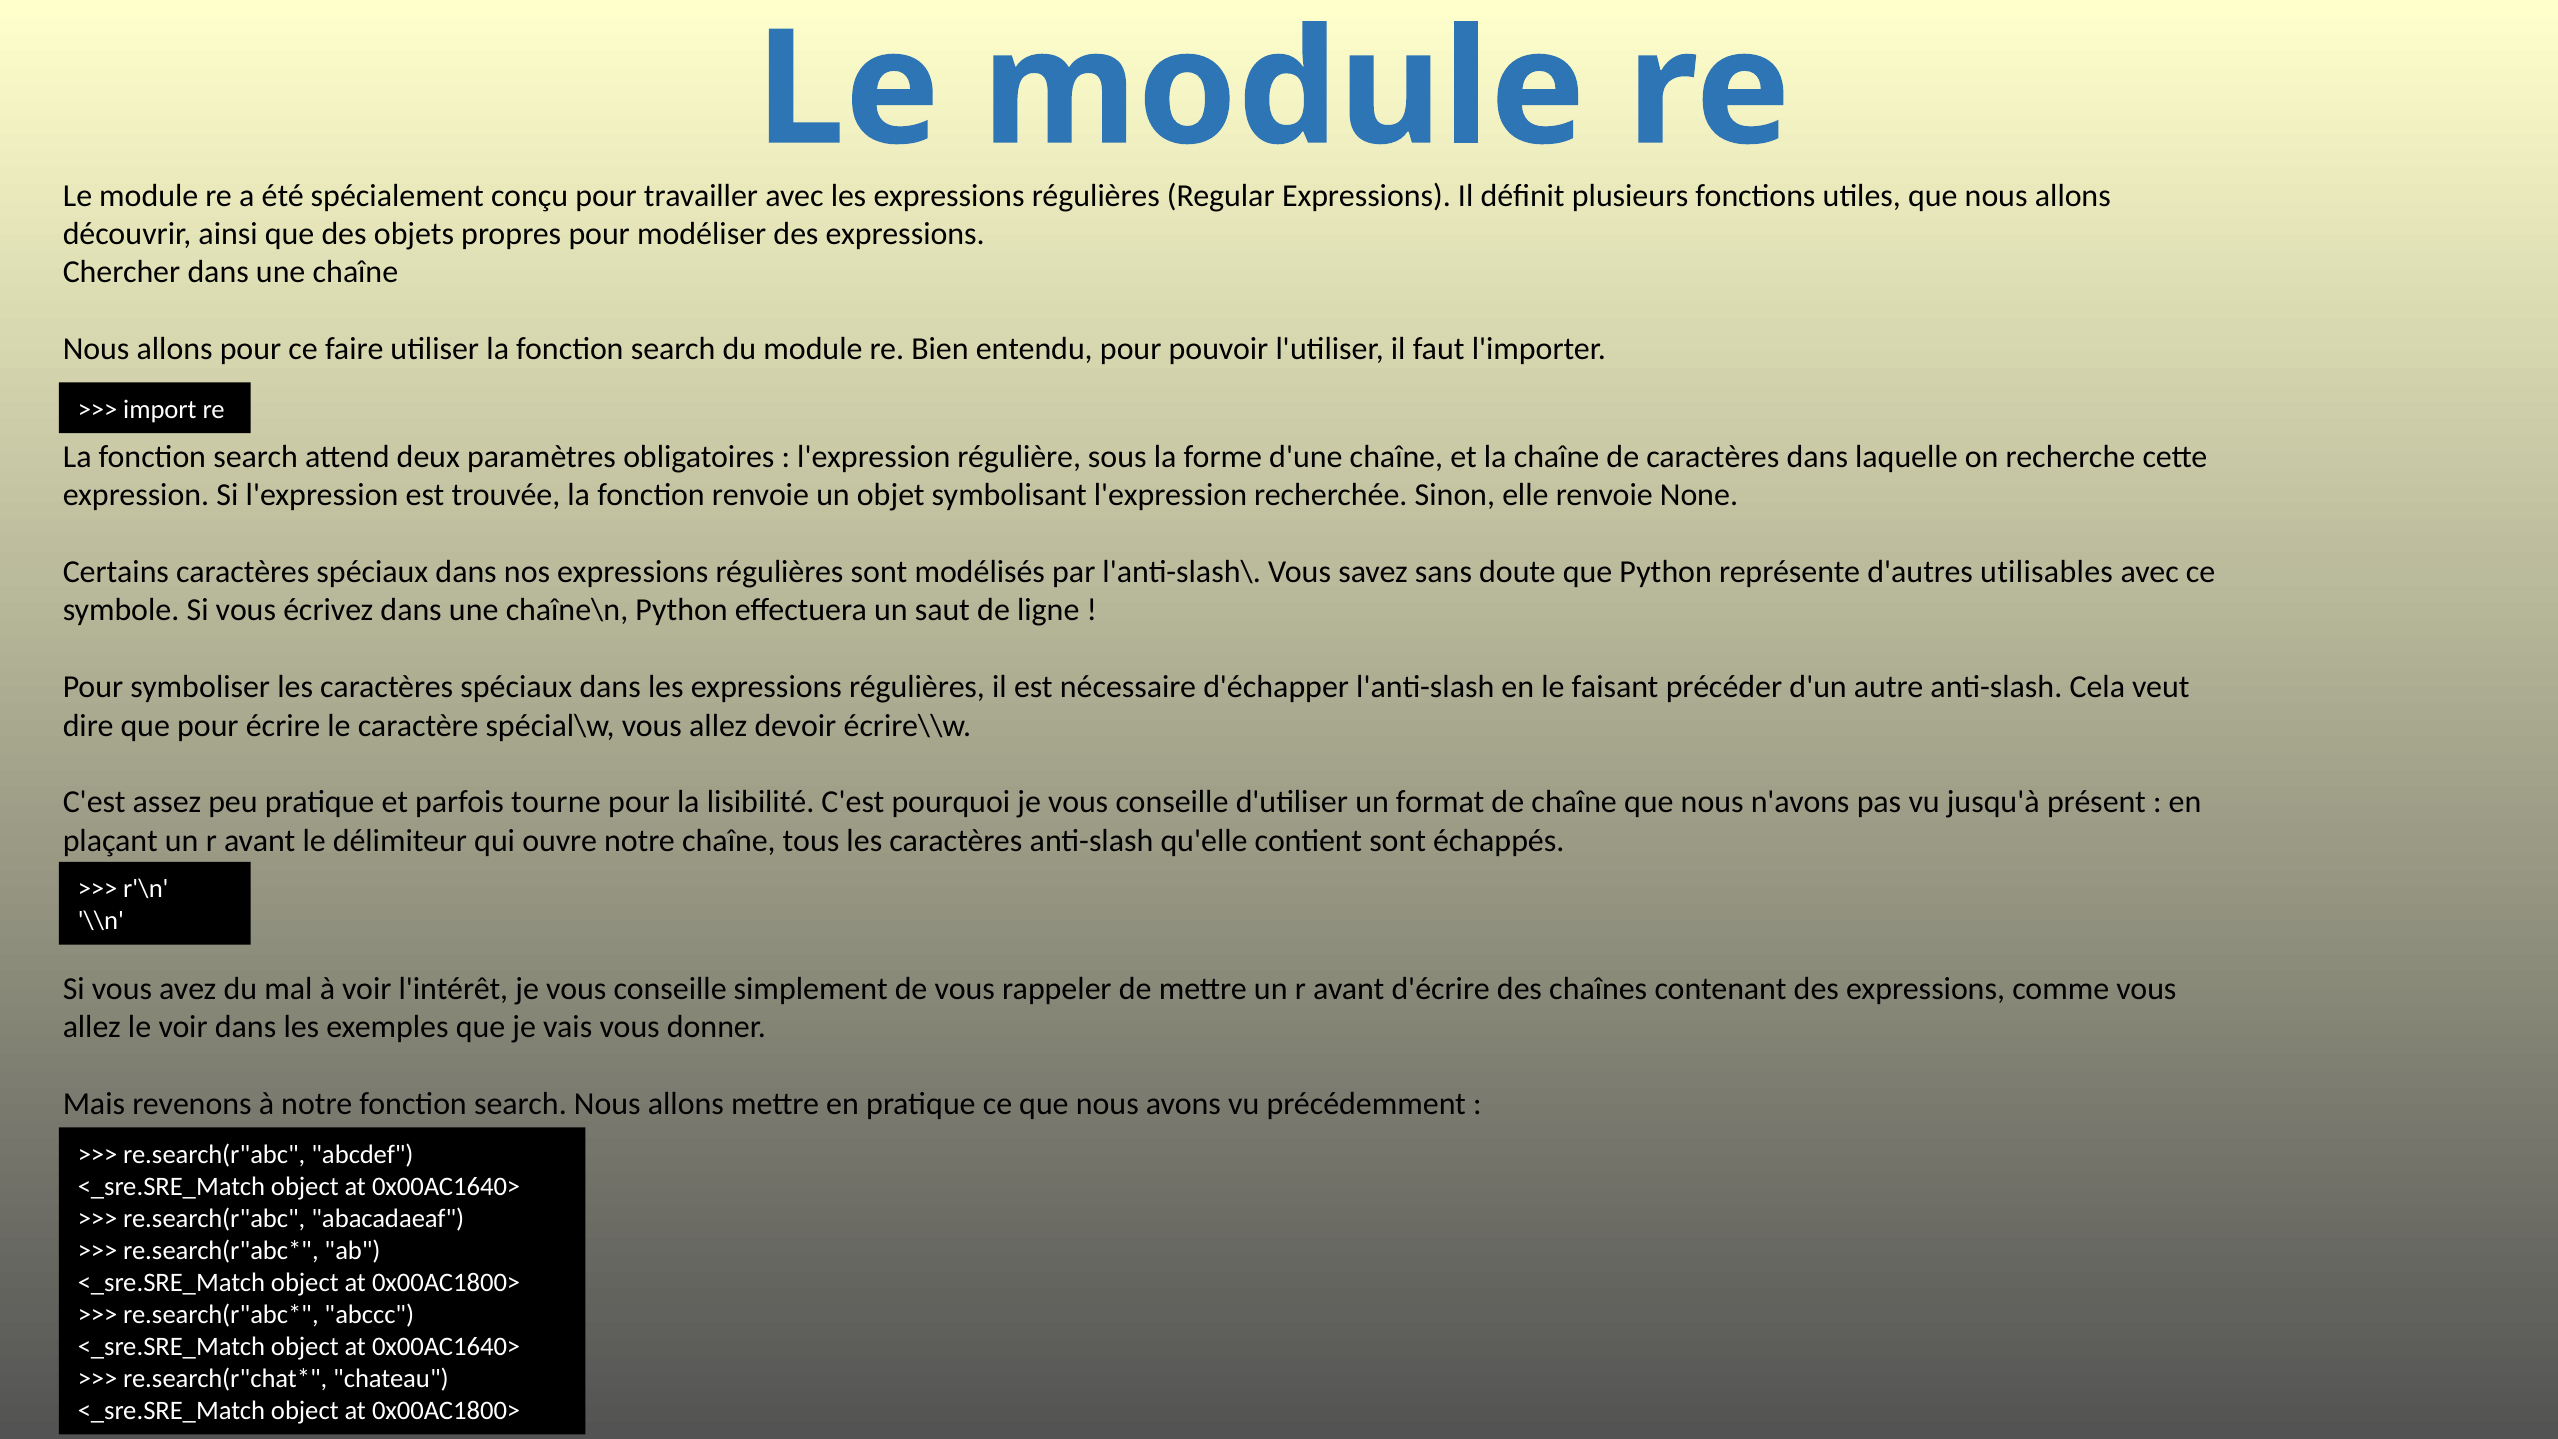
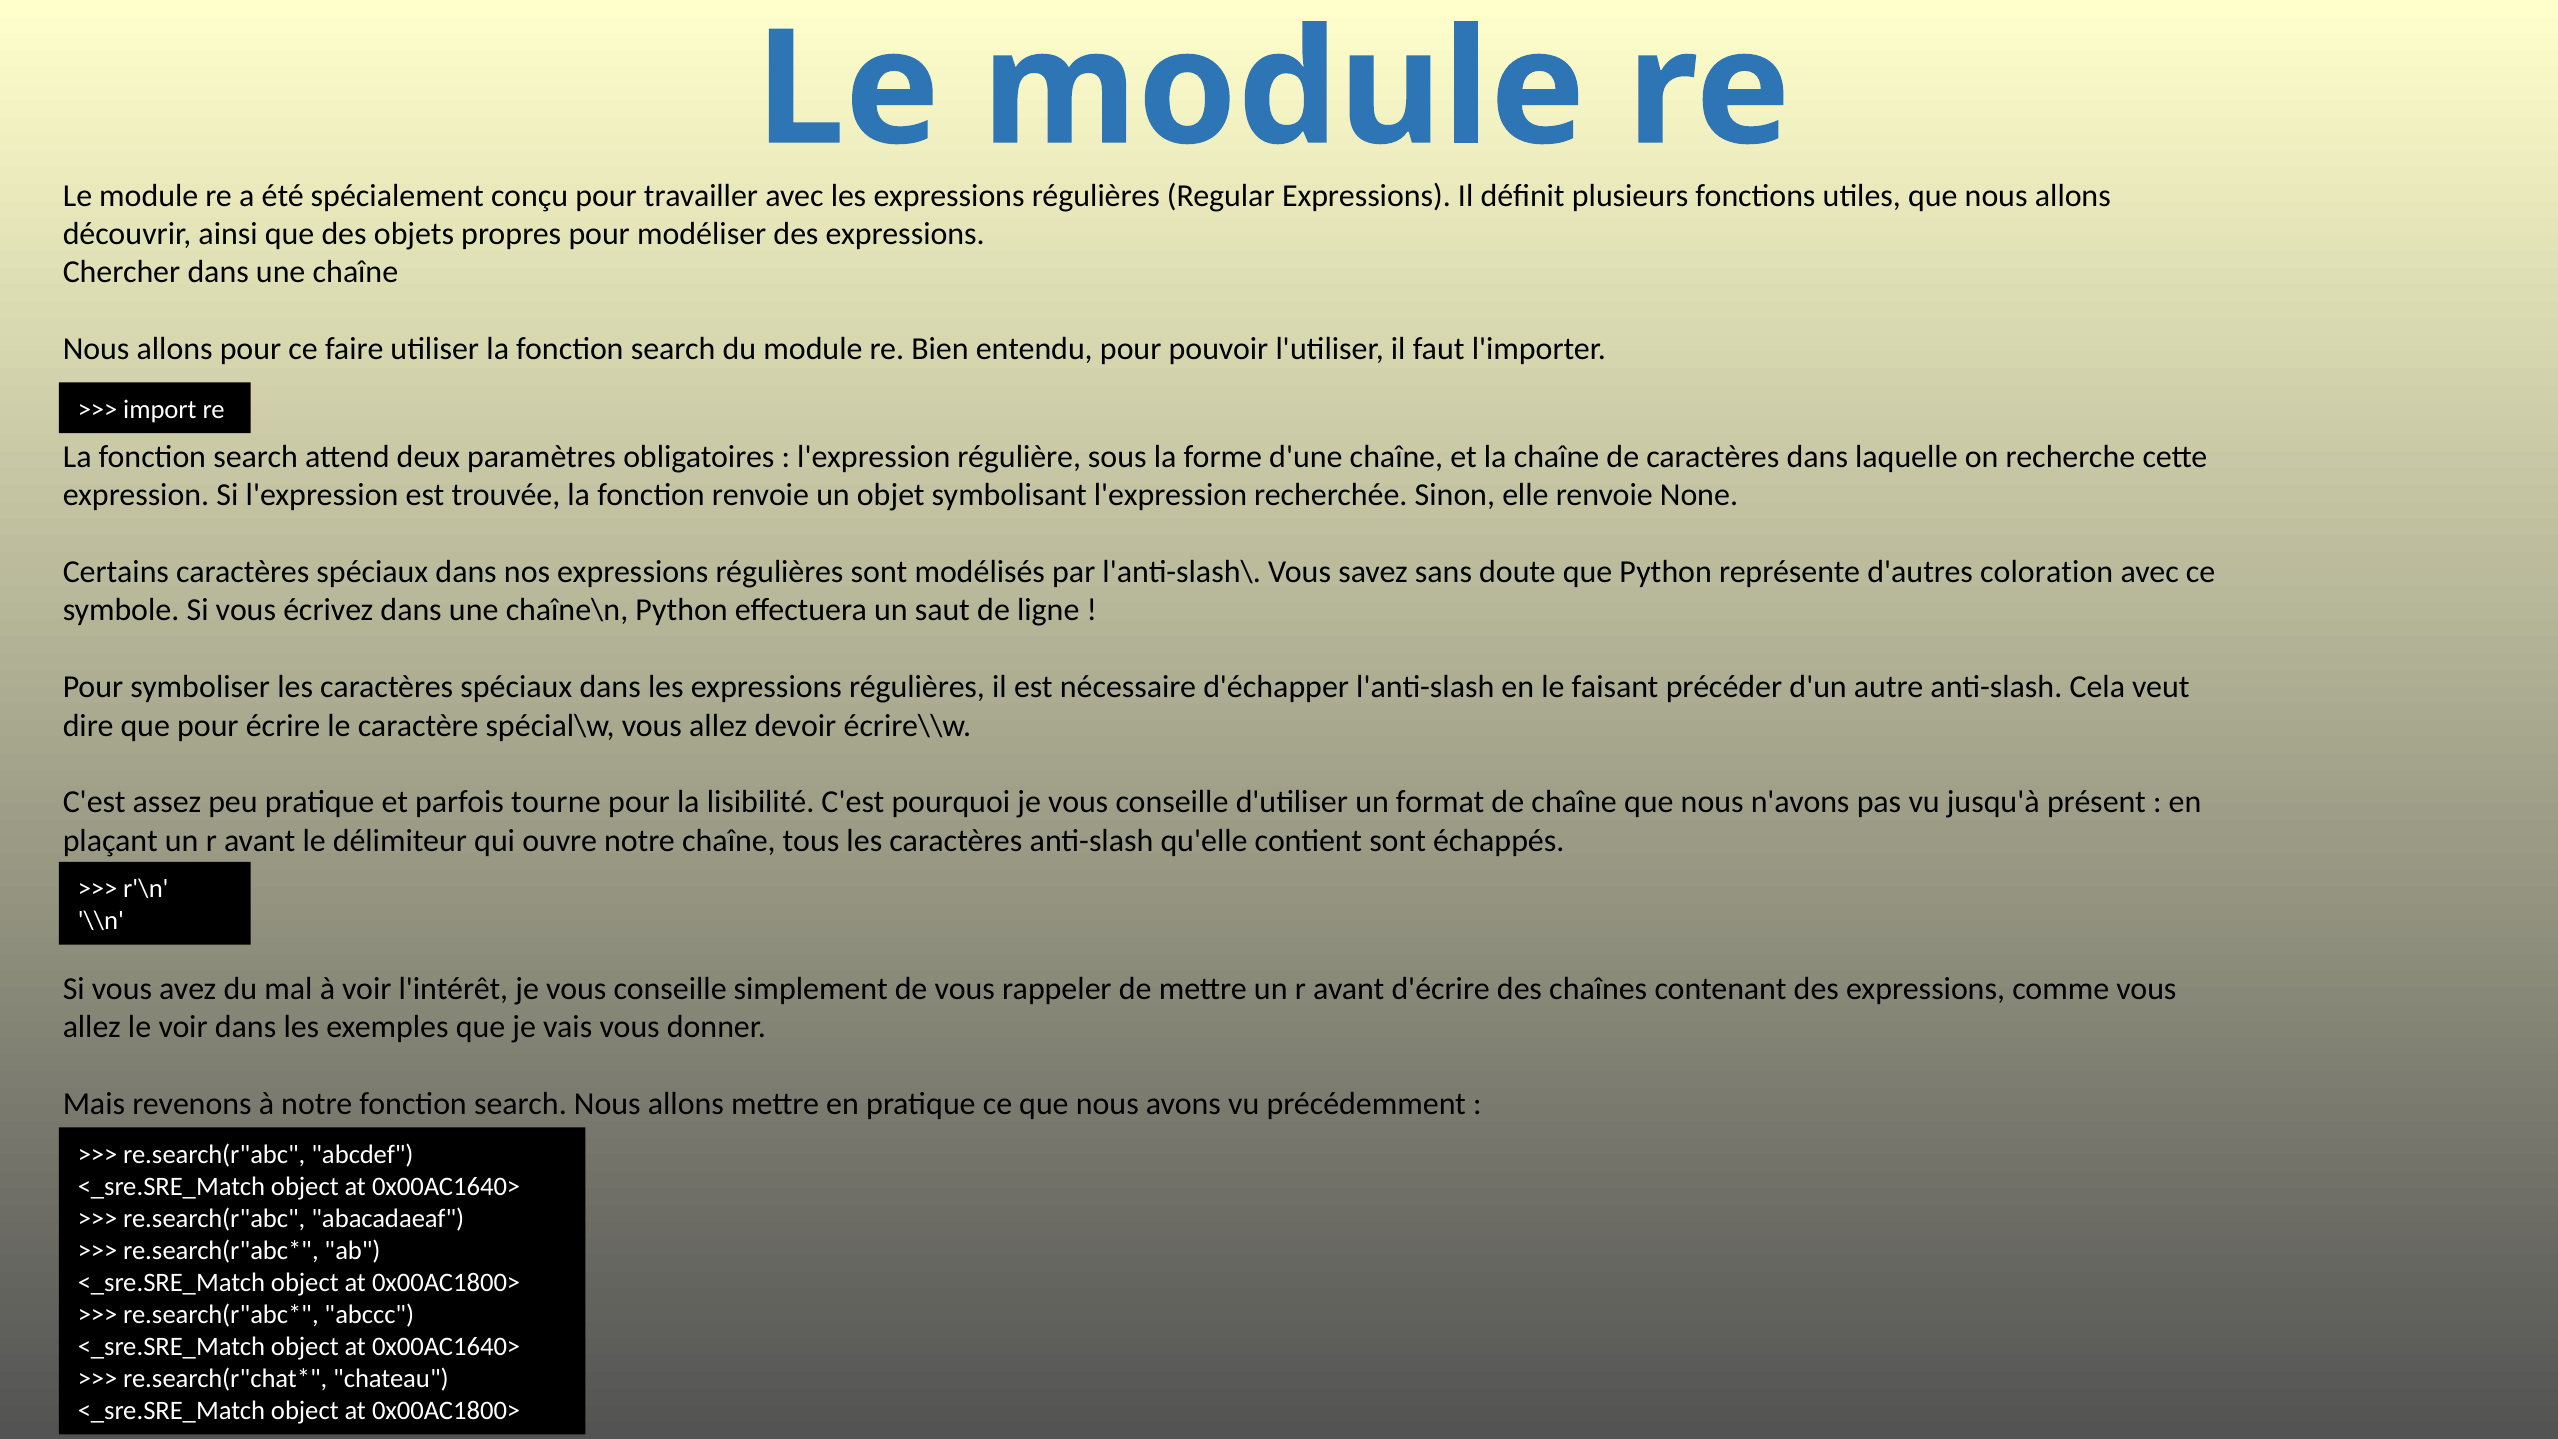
utilisables: utilisables -> coloration
